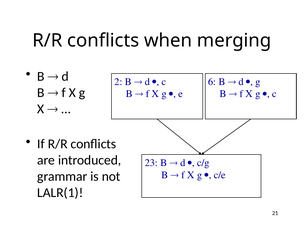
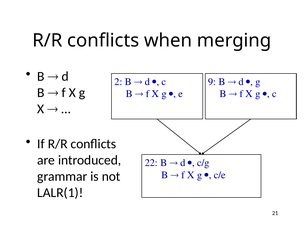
6: 6 -> 9
23: 23 -> 22
